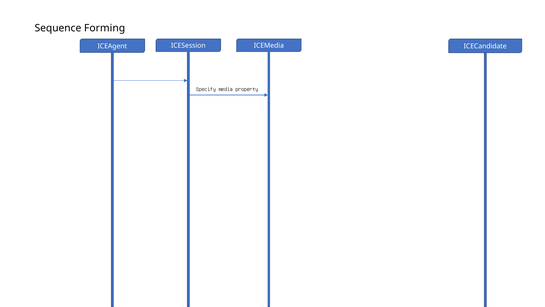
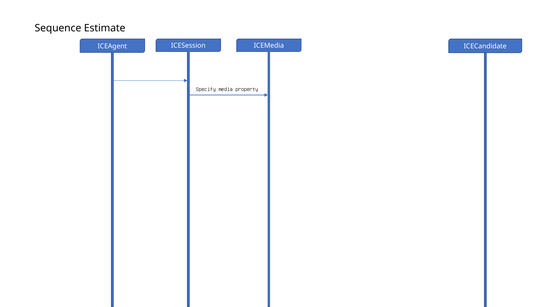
Forming: Forming -> Estimate
